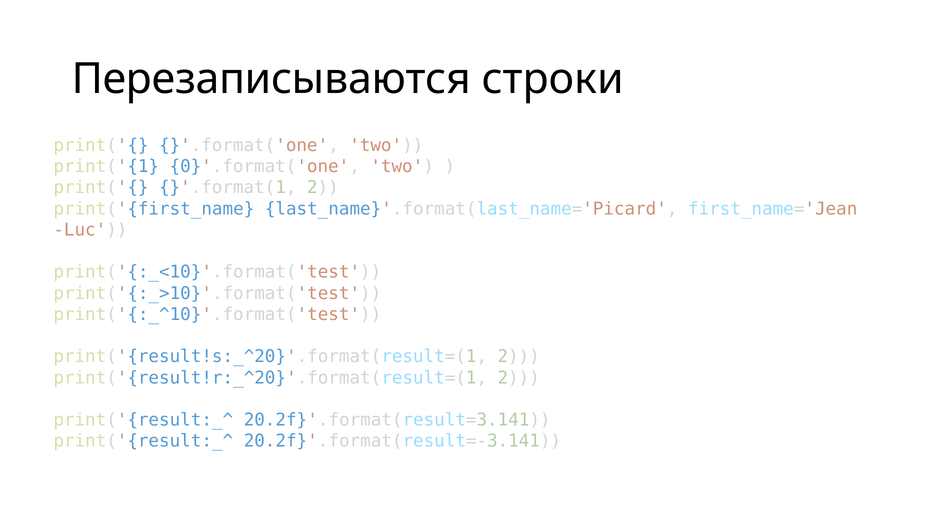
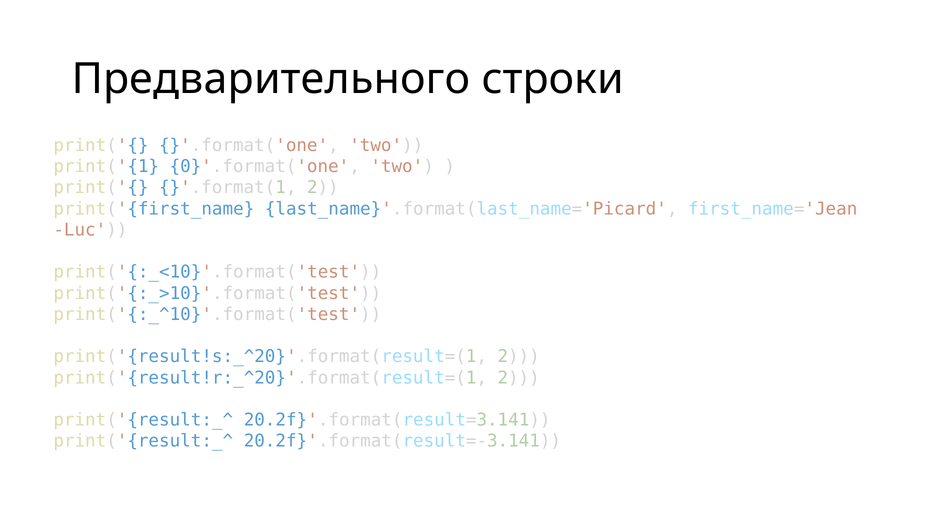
Перезаписываются: Перезаписываются -> Предварительного
